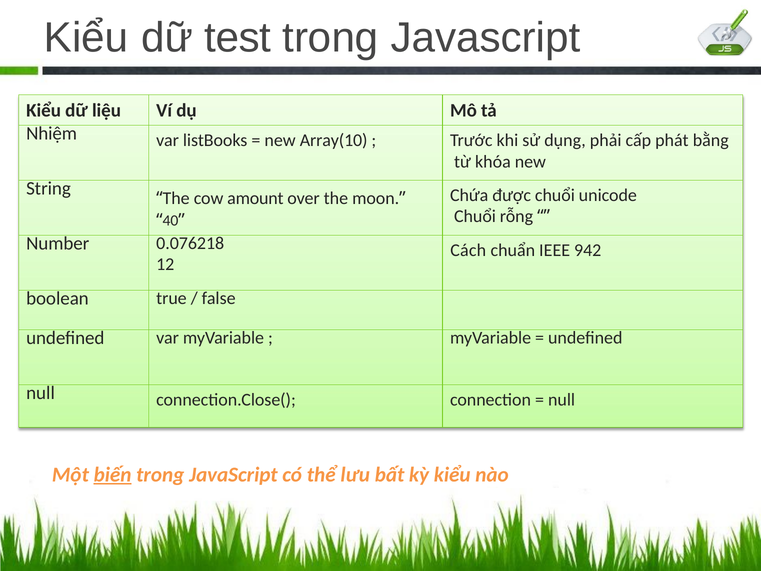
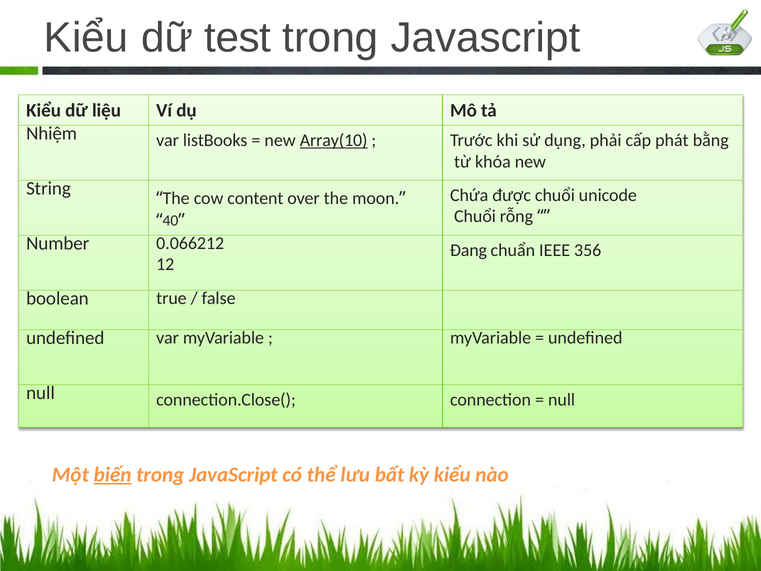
Array(10 underline: none -> present
amount: amount -> content
0.076218: 0.076218 -> 0.066212
Cách: Cách -> Đang
942: 942 -> 356
